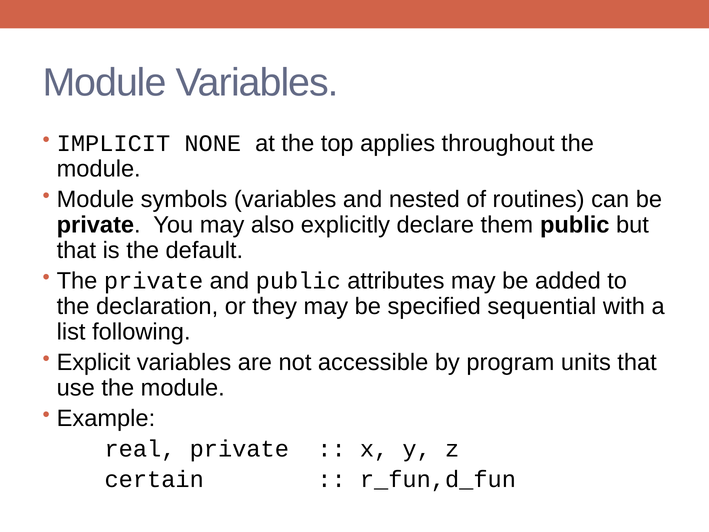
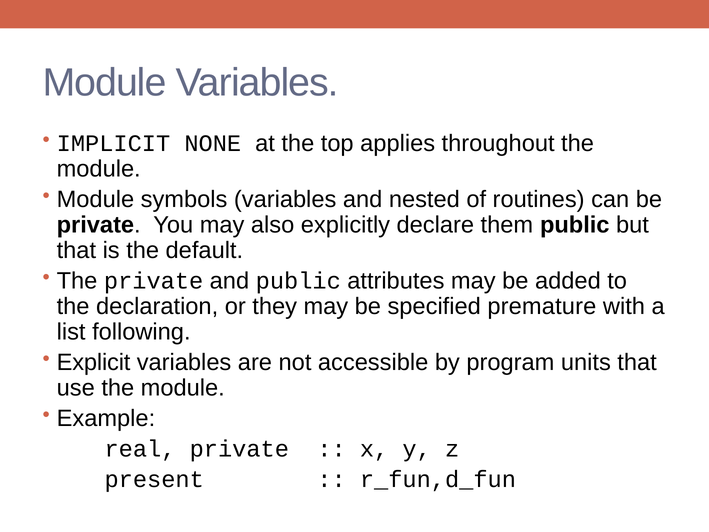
sequential: sequential -> premature
certain: certain -> present
